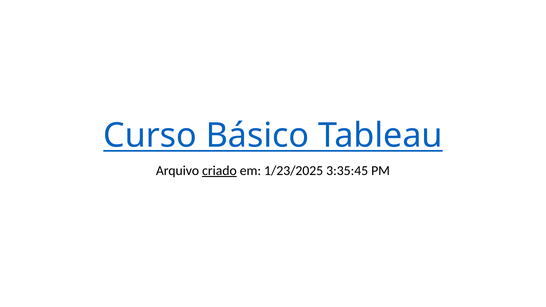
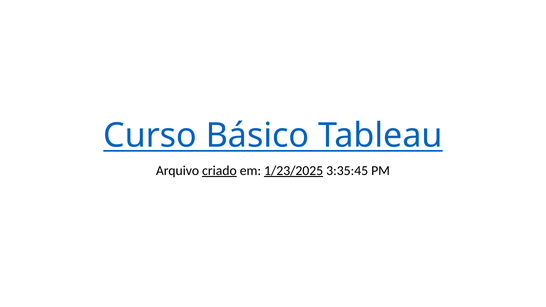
1/23/2025 underline: none -> present
